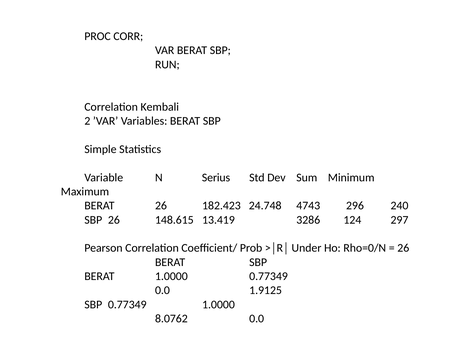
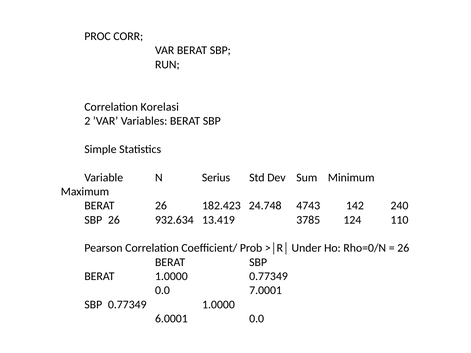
Kembali: Kembali -> Korelasi
296: 296 -> 142
148.615: 148.615 -> 932.634
3286: 3286 -> 3785
297: 297 -> 110
1.9125: 1.9125 -> 7.0001
8.0762: 8.0762 -> 6.0001
